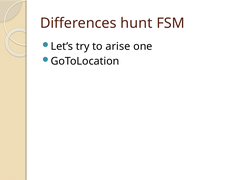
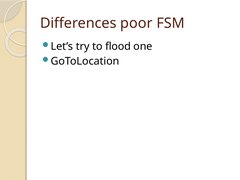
hunt: hunt -> poor
arise: arise -> flood
